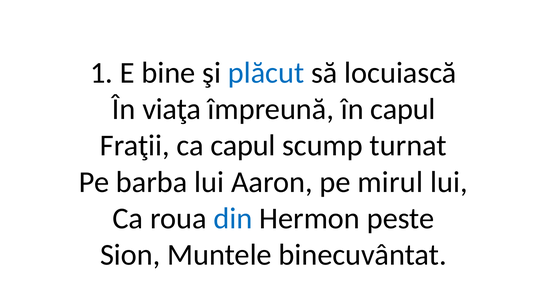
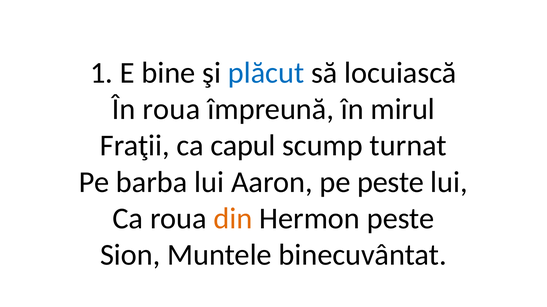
În viaţa: viaţa -> roua
în capul: capul -> mirul
pe mirul: mirul -> peste
din colour: blue -> orange
